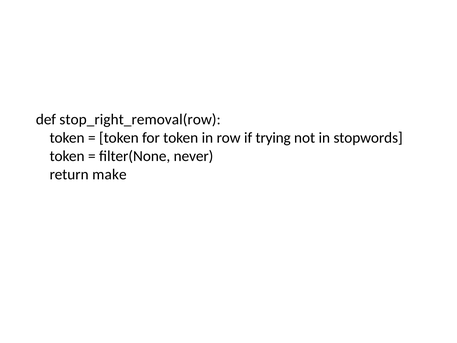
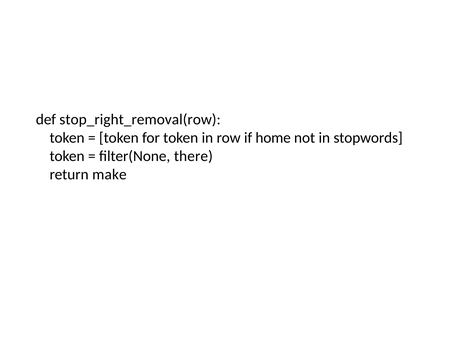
trying: trying -> home
never: never -> there
